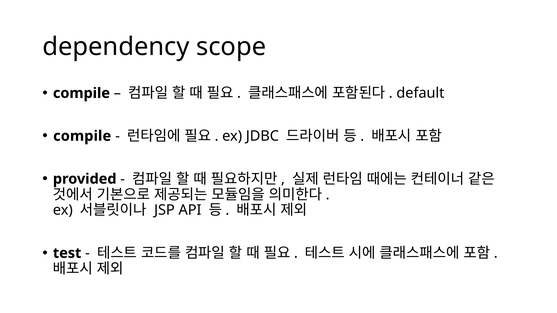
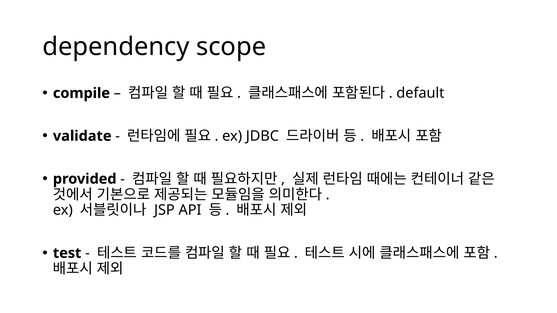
compile at (82, 136): compile -> validate
